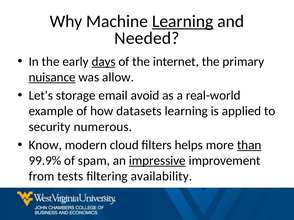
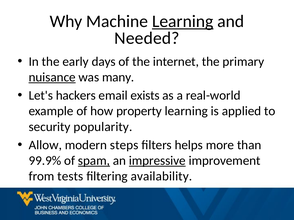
days underline: present -> none
allow: allow -> many
storage: storage -> hackers
avoid: avoid -> exists
datasets: datasets -> property
numerous: numerous -> popularity
Know: Know -> Allow
cloud: cloud -> steps
than underline: present -> none
spam underline: none -> present
